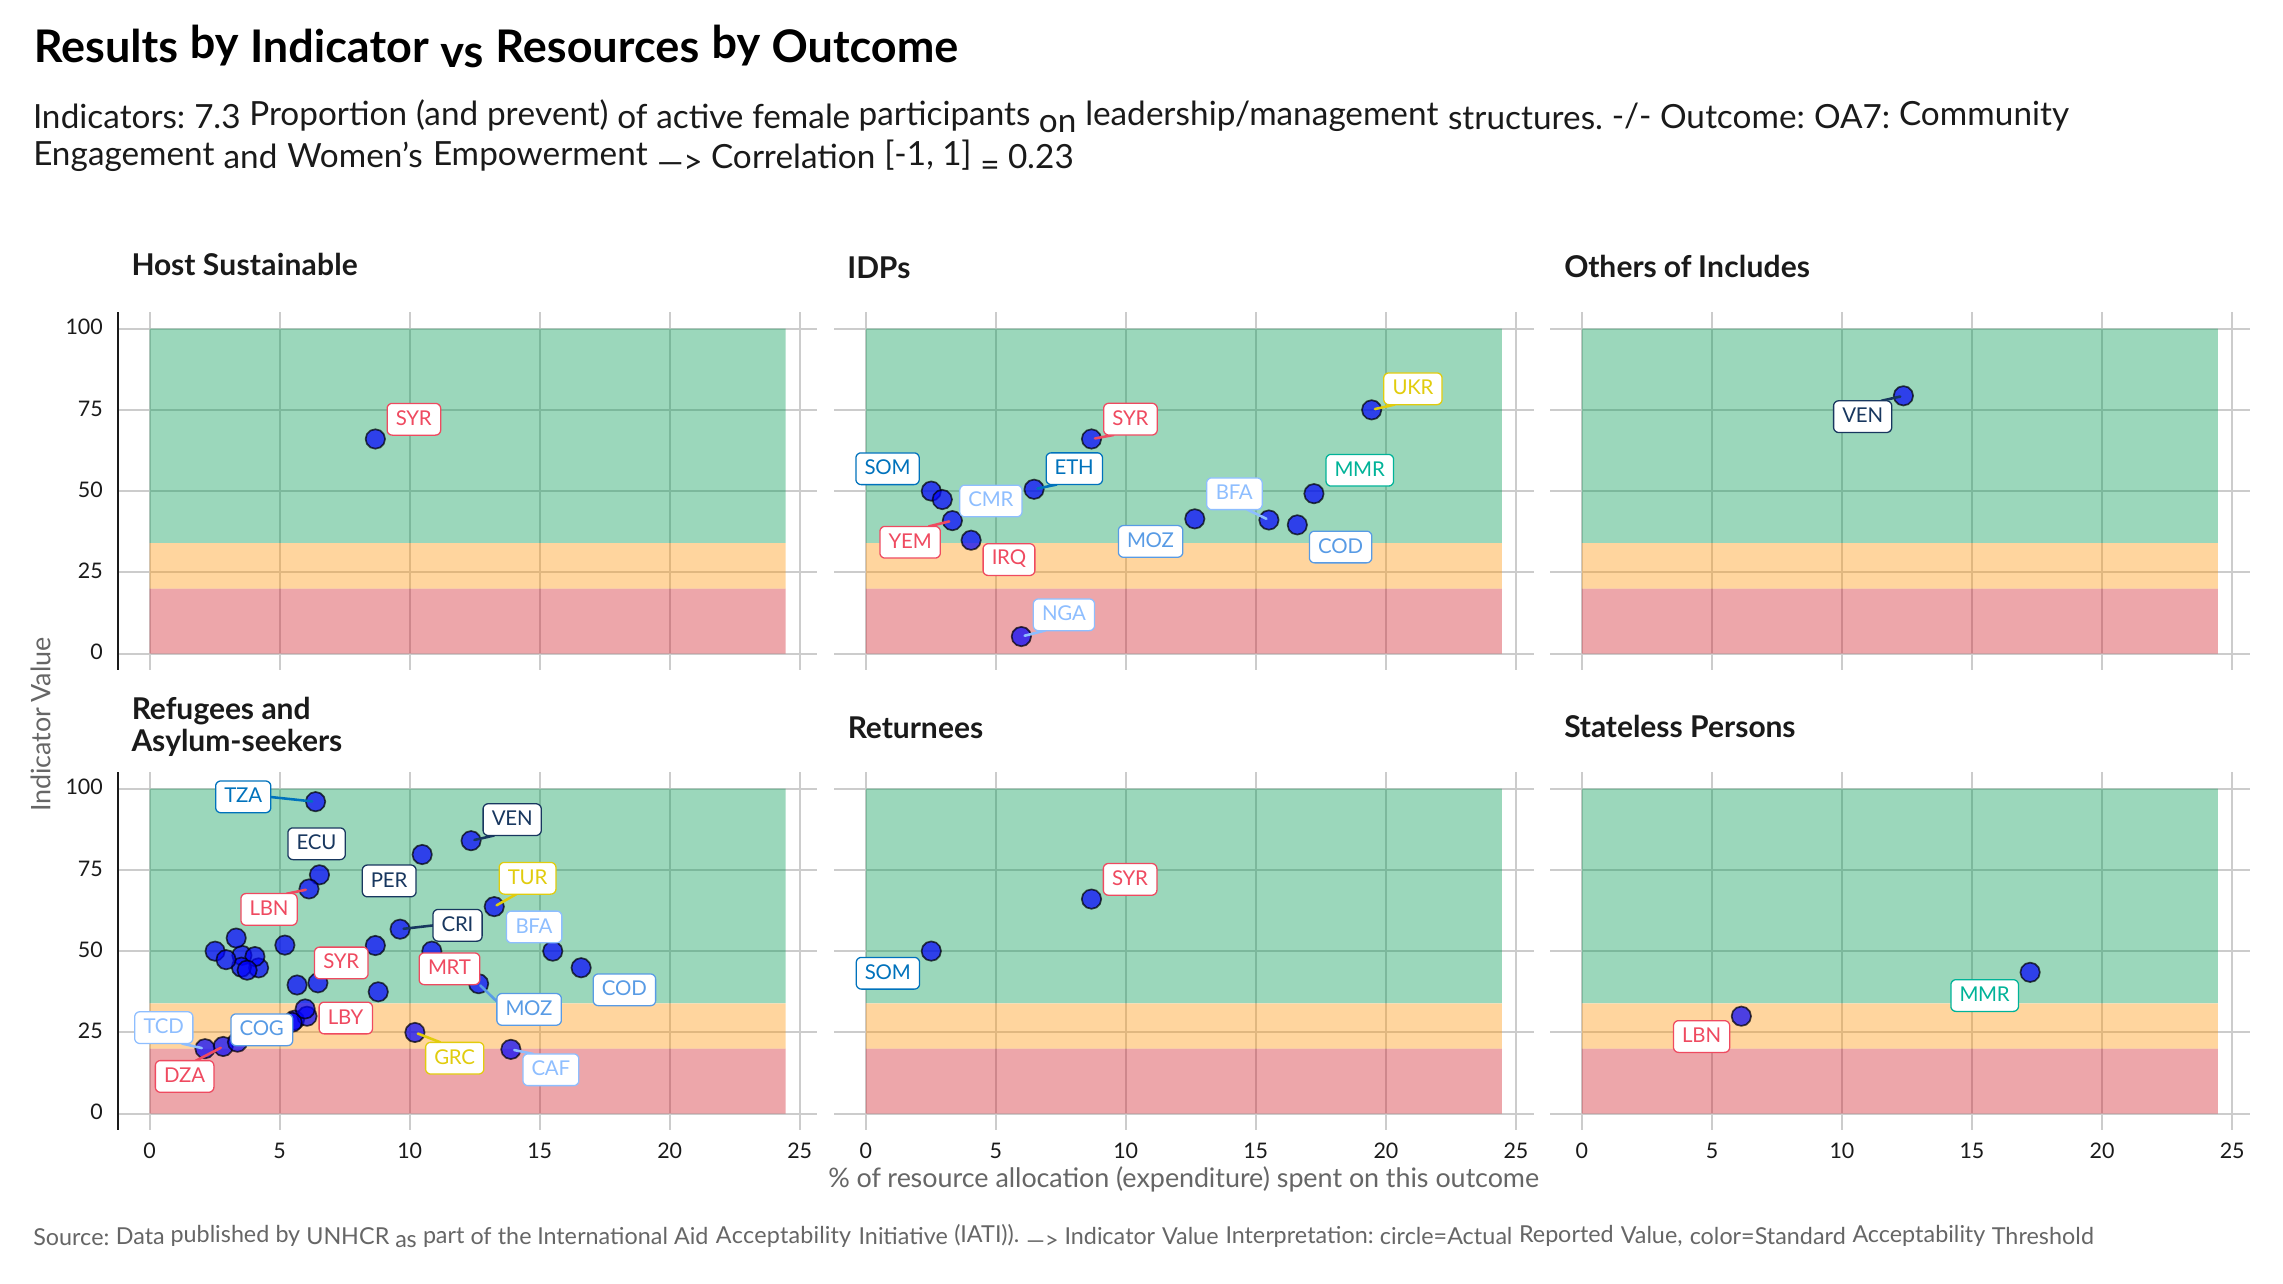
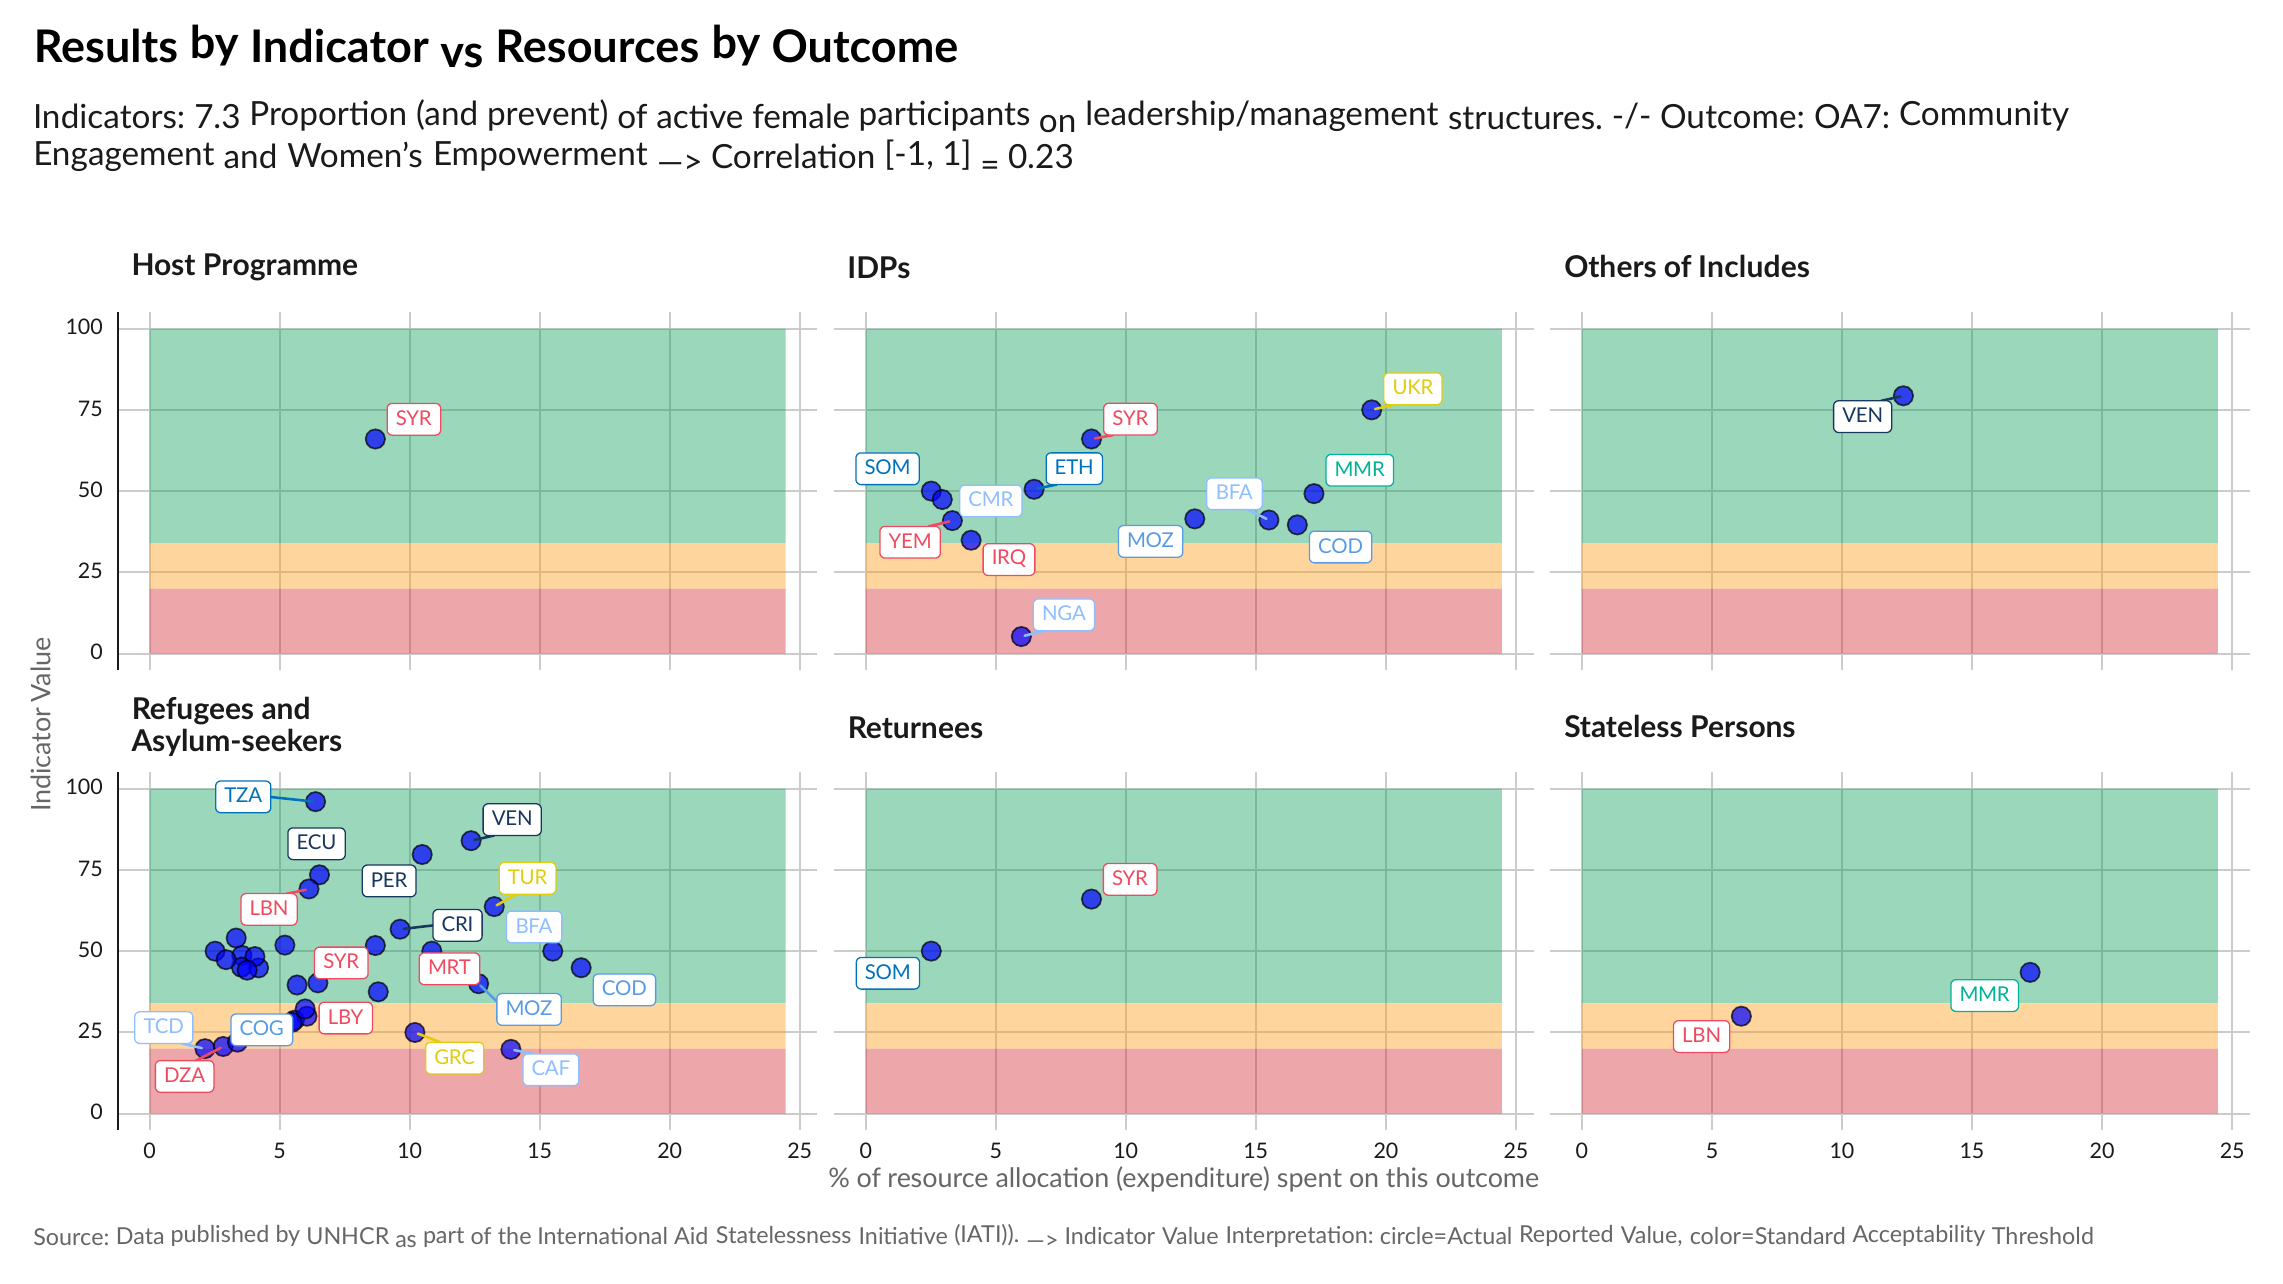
Sustainable: Sustainable -> Programme
Aid Acceptability: Acceptability -> Statelessness
